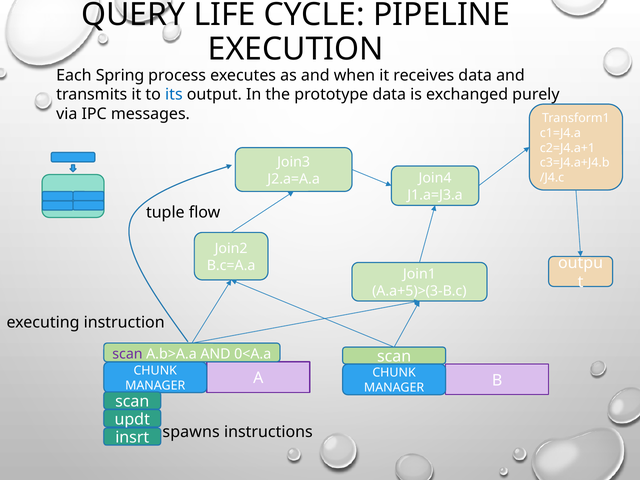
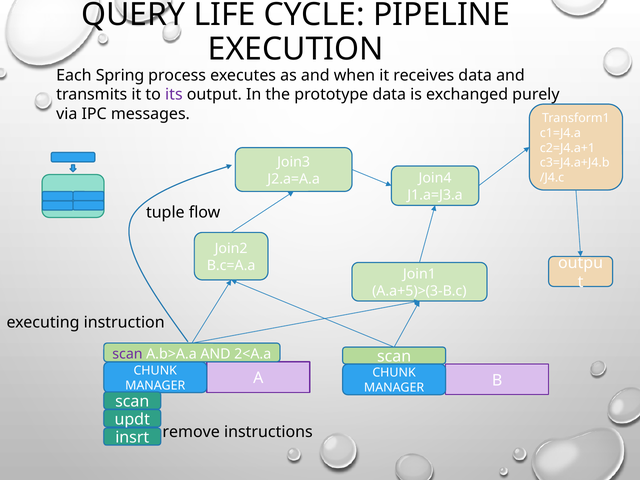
its colour: blue -> purple
0<A.a: 0<A.a -> 2<A.a
spawns: spawns -> remove
